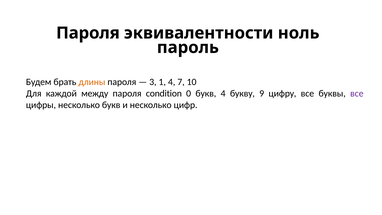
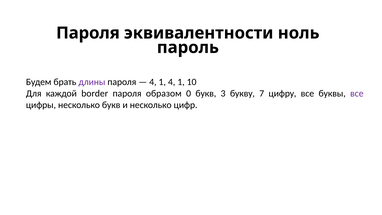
длины colour: orange -> purple
3 at (153, 82): 3 -> 4
1 4 7: 7 -> 1
между: между -> border
condition: condition -> образом
букв 4: 4 -> 3
9: 9 -> 7
